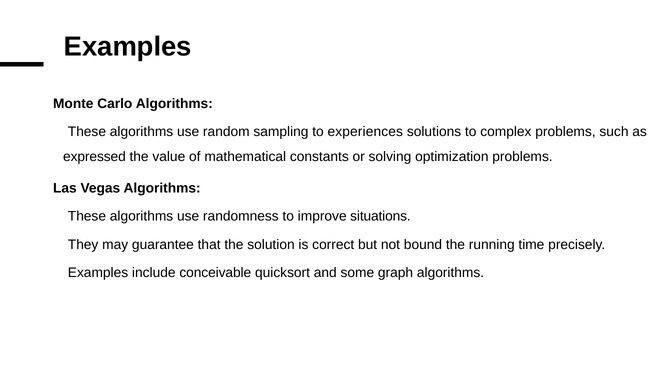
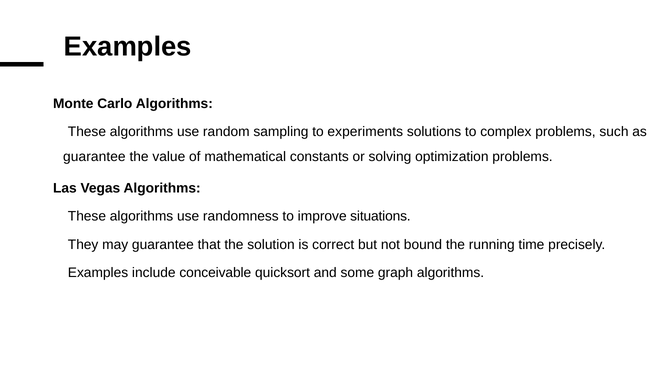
experiences: experiences -> experiments
expressed at (94, 156): expressed -> guarantee
